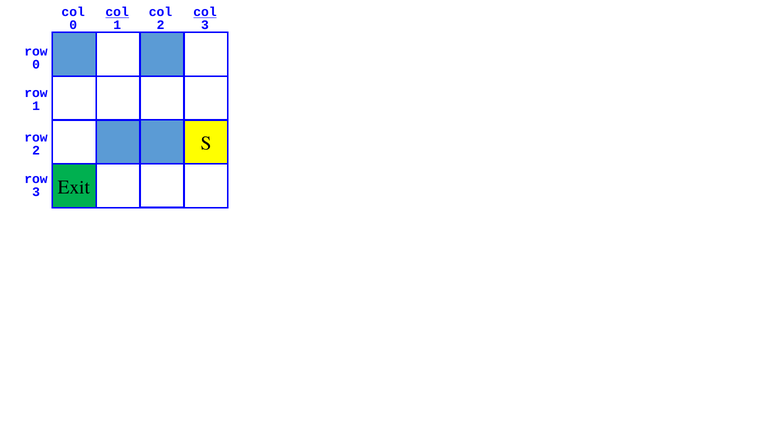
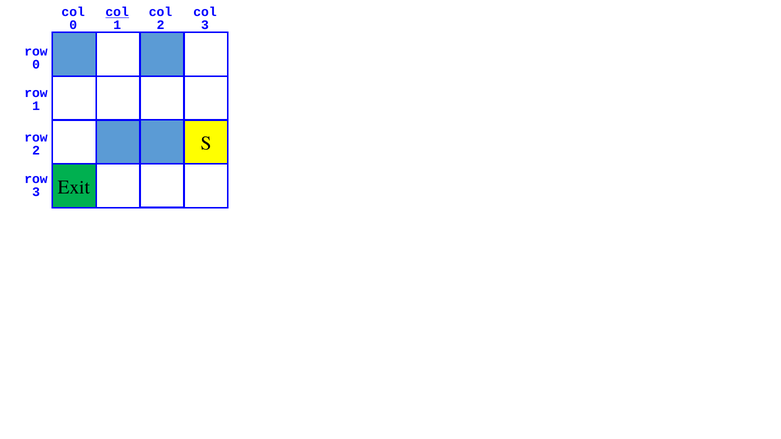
col at (205, 12) underline: present -> none
